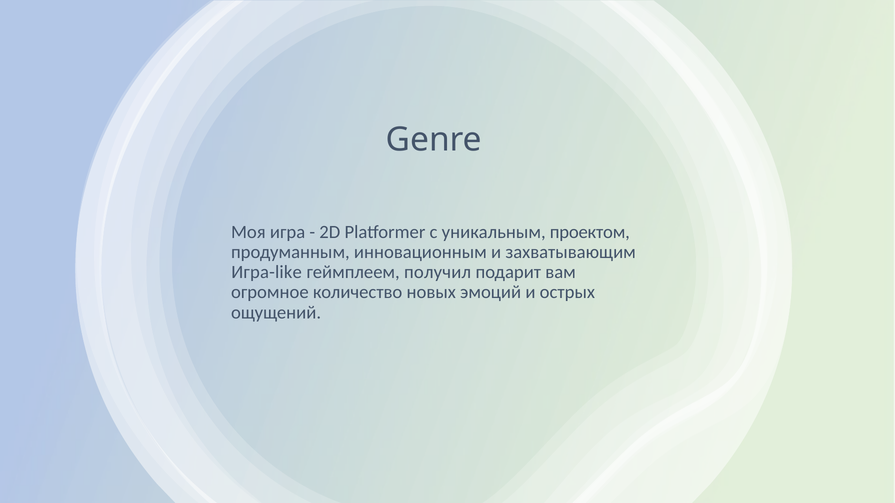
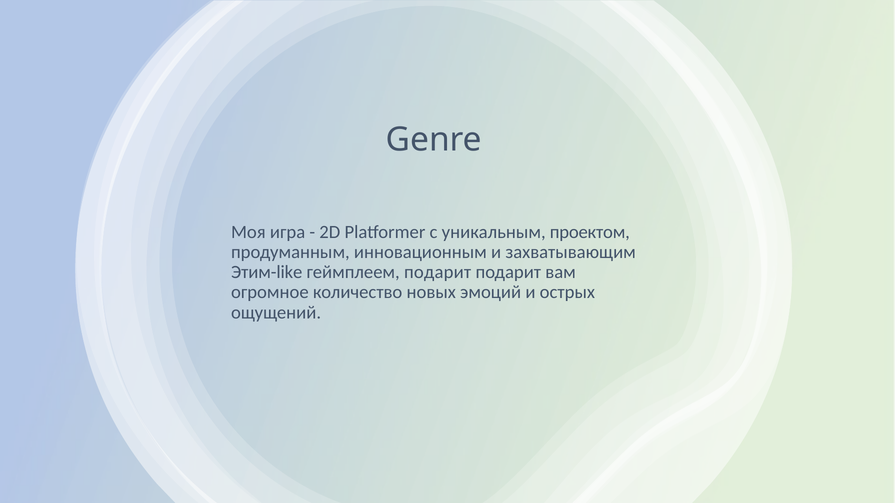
Игра-like: Игра-like -> Этим-like
геймплеем получил: получил -> подарит
